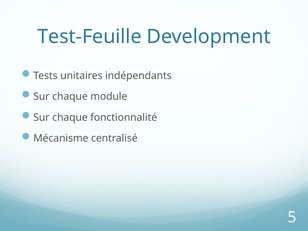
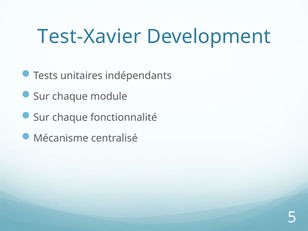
Test-Feuille: Test-Feuille -> Test-Xavier
